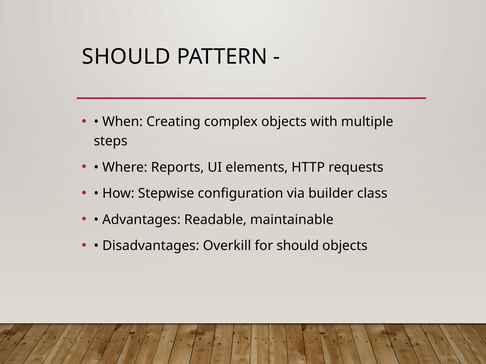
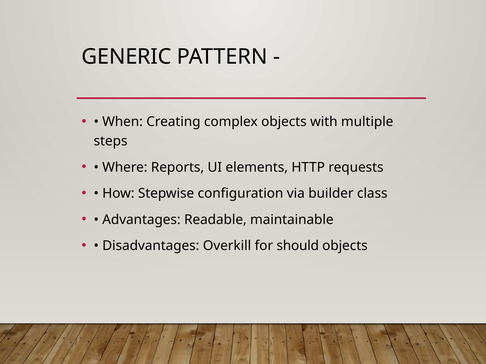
SHOULD at (126, 57): SHOULD -> GENERIC
